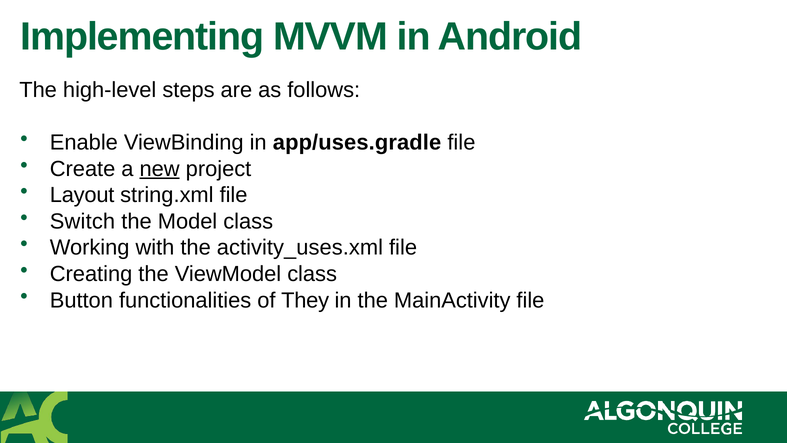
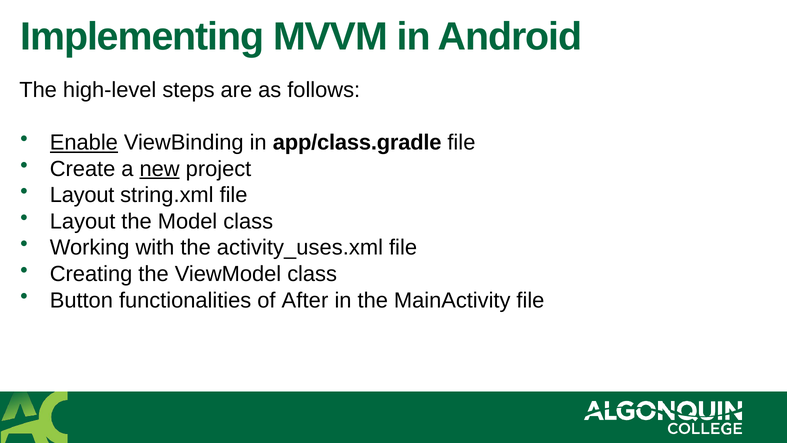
Enable underline: none -> present
app/uses.gradle: app/uses.gradle -> app/class.gradle
Switch at (83, 221): Switch -> Layout
They: They -> After
